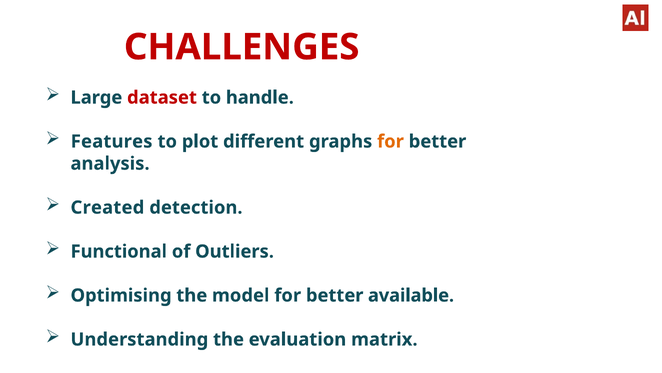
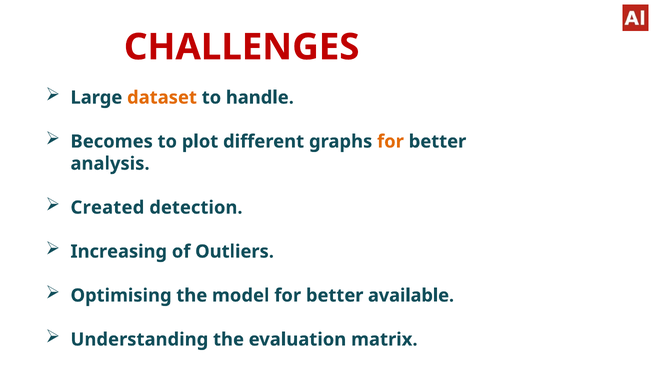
dataset colour: red -> orange
Features: Features -> Becomes
Functional: Functional -> Increasing
